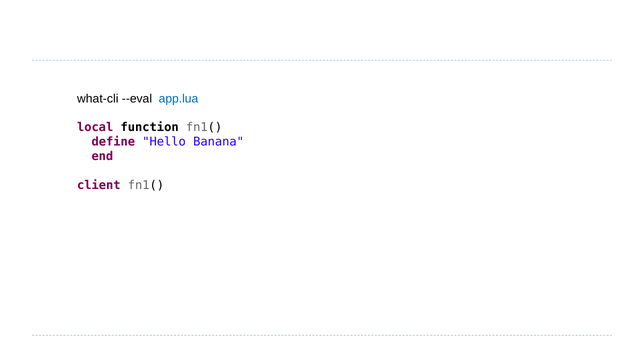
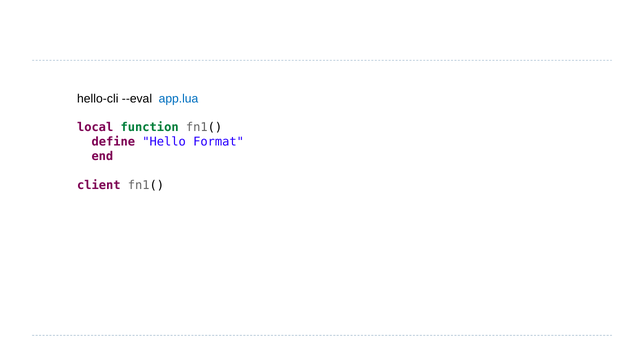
what-cli: what-cli -> hello-cli
function colour: black -> green
Banana: Banana -> Format
